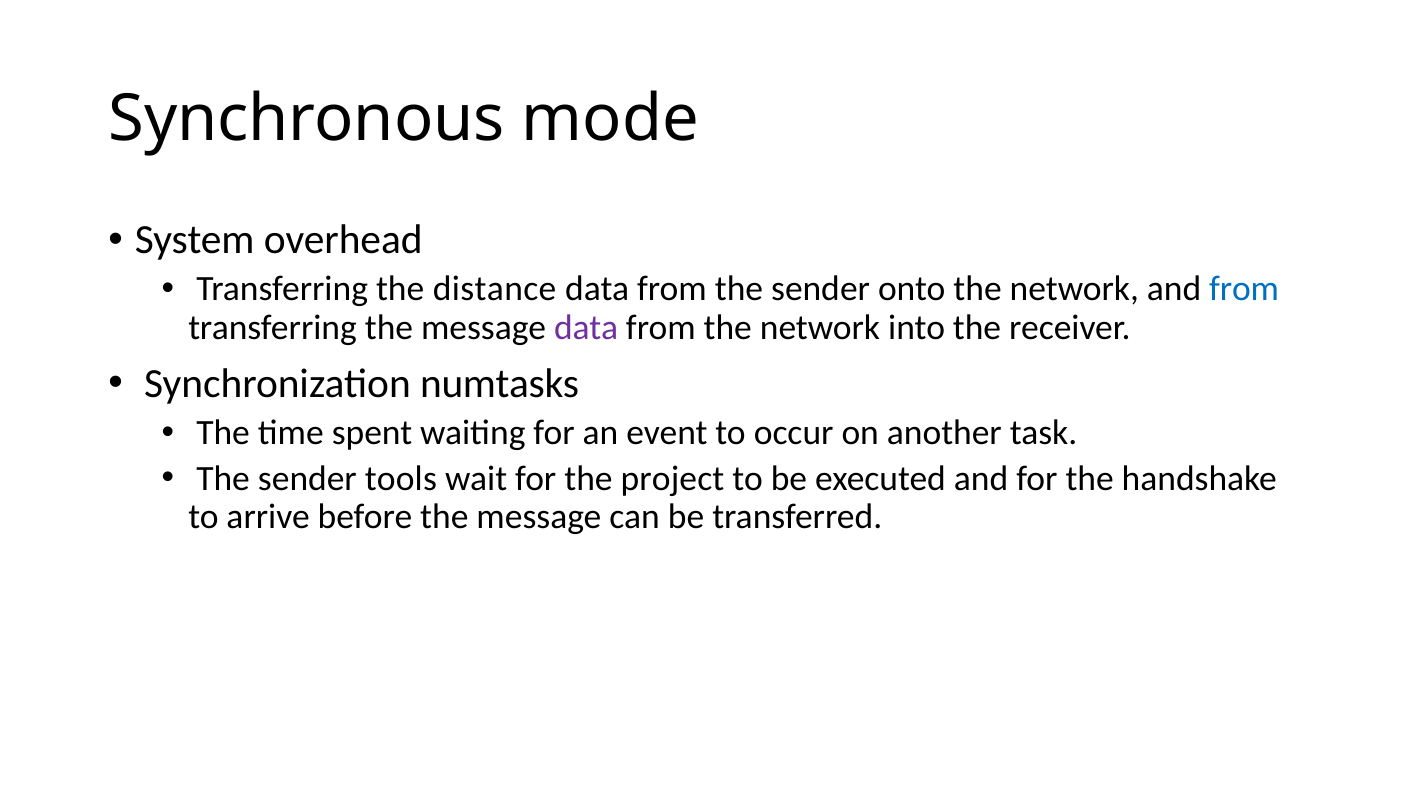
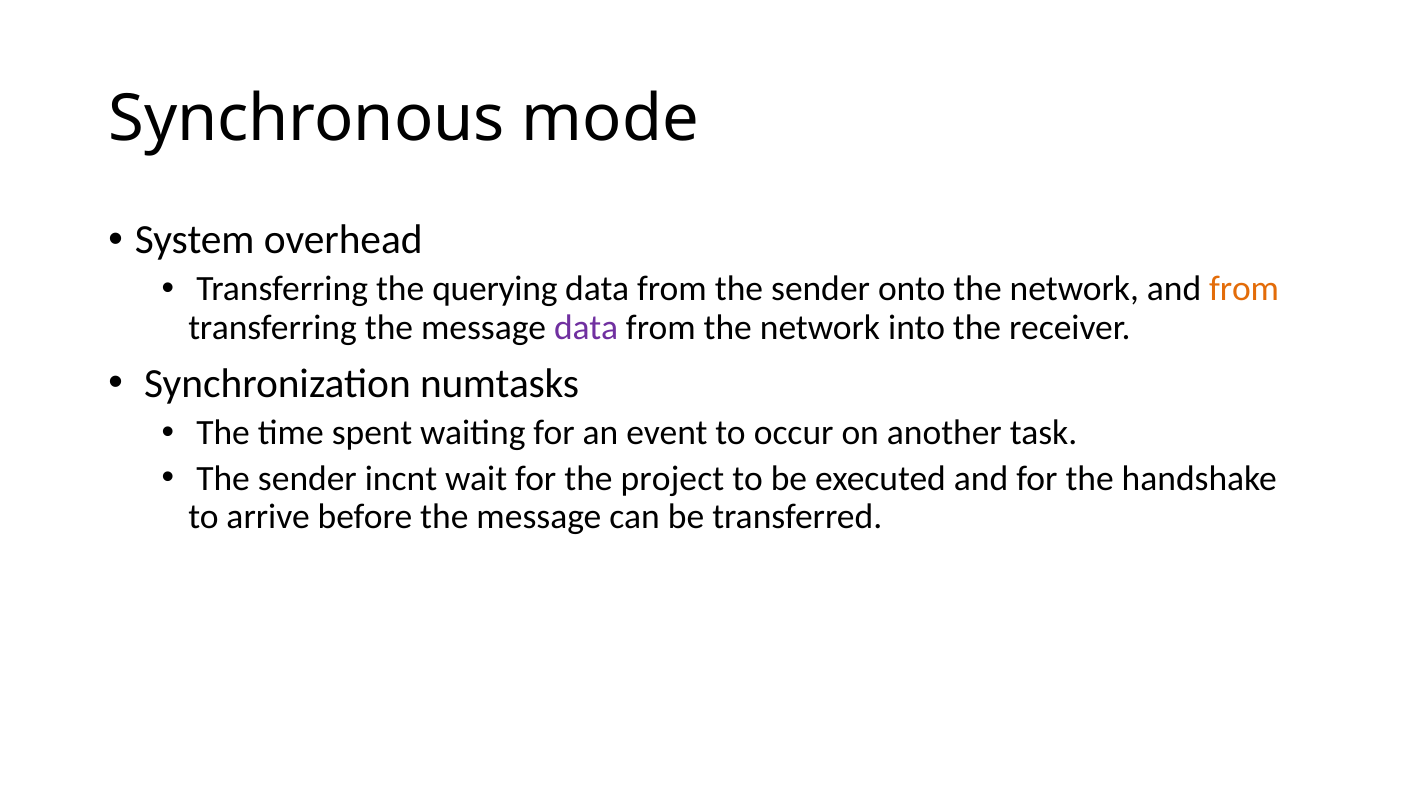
distance: distance -> querying
from at (1244, 289) colour: blue -> orange
tools: tools -> incnt
